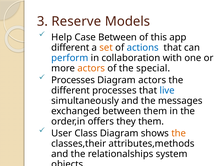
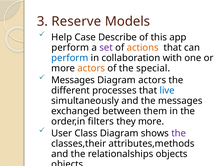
Case Between: Between -> Describe
different at (70, 48): different -> perform
set colour: orange -> purple
actions colour: blue -> orange
Processes at (73, 80): Processes -> Messages
offers: offers -> filters
they them: them -> more
the at (179, 133) colour: orange -> purple
relationalships system: system -> objects
